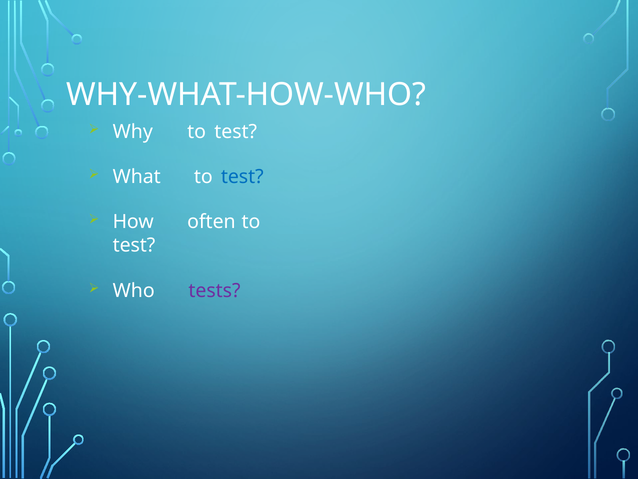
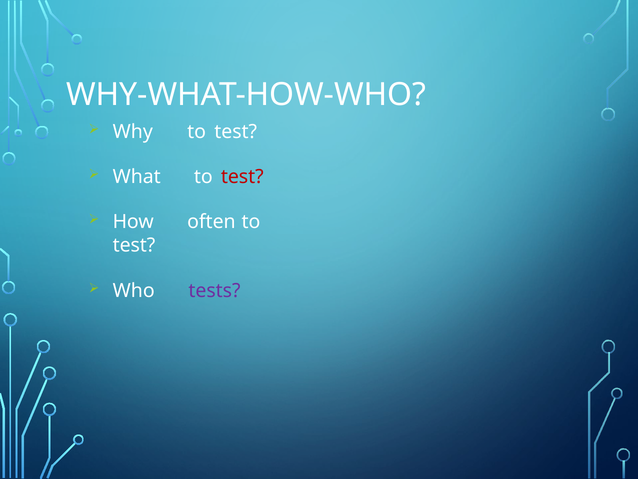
test at (242, 177) colour: blue -> red
